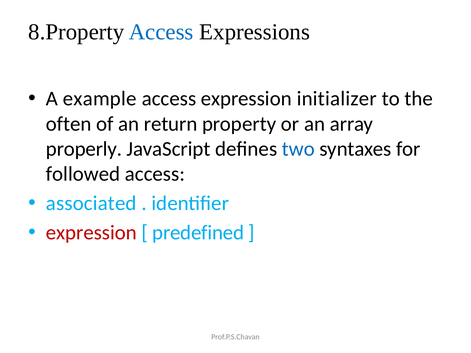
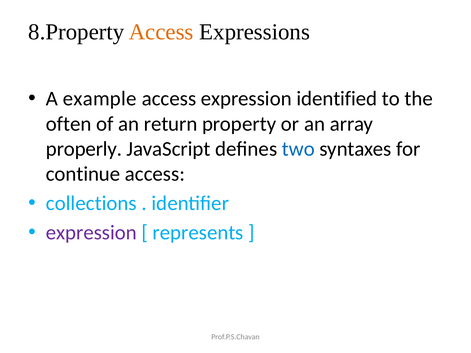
Access at (161, 32) colour: blue -> orange
initializer: initializer -> identified
followed: followed -> continue
associated: associated -> collections
expression at (91, 233) colour: red -> purple
predefined: predefined -> represents
